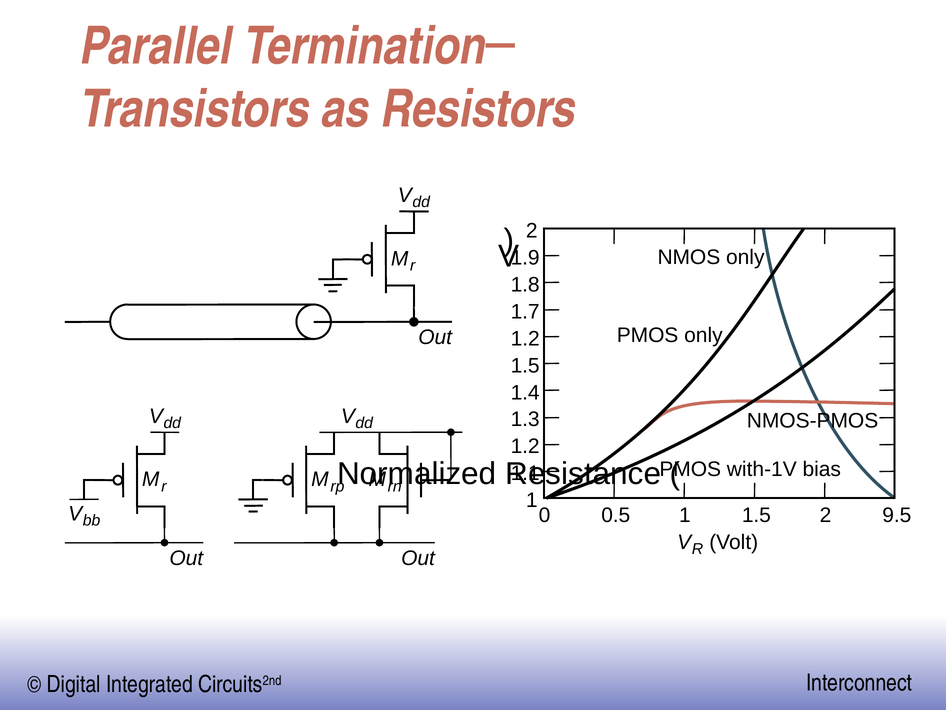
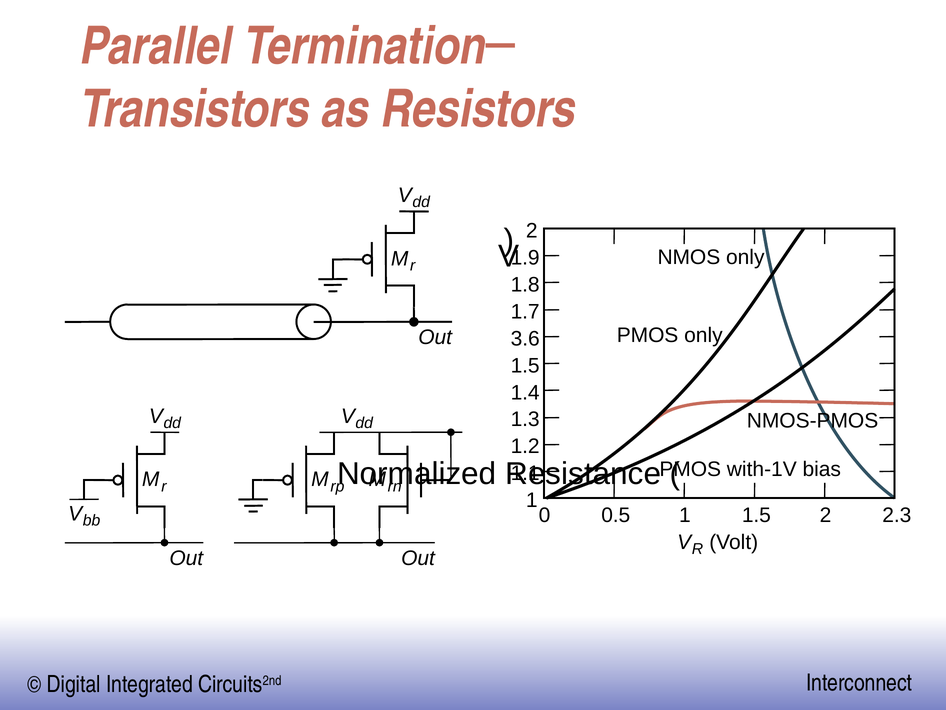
1.2 at (525, 338): 1.2 -> 3.6
9.5: 9.5 -> 2.3
